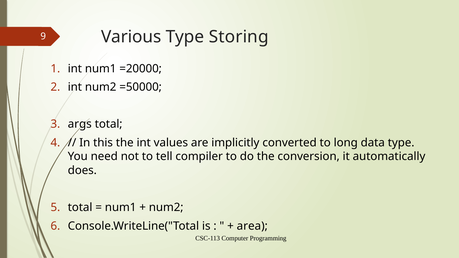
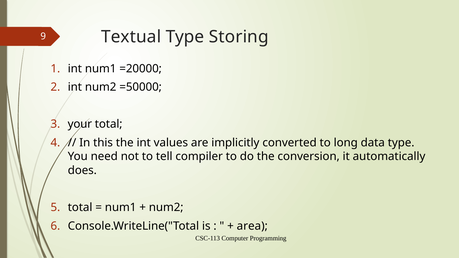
Various: Various -> Textual
args: args -> your
